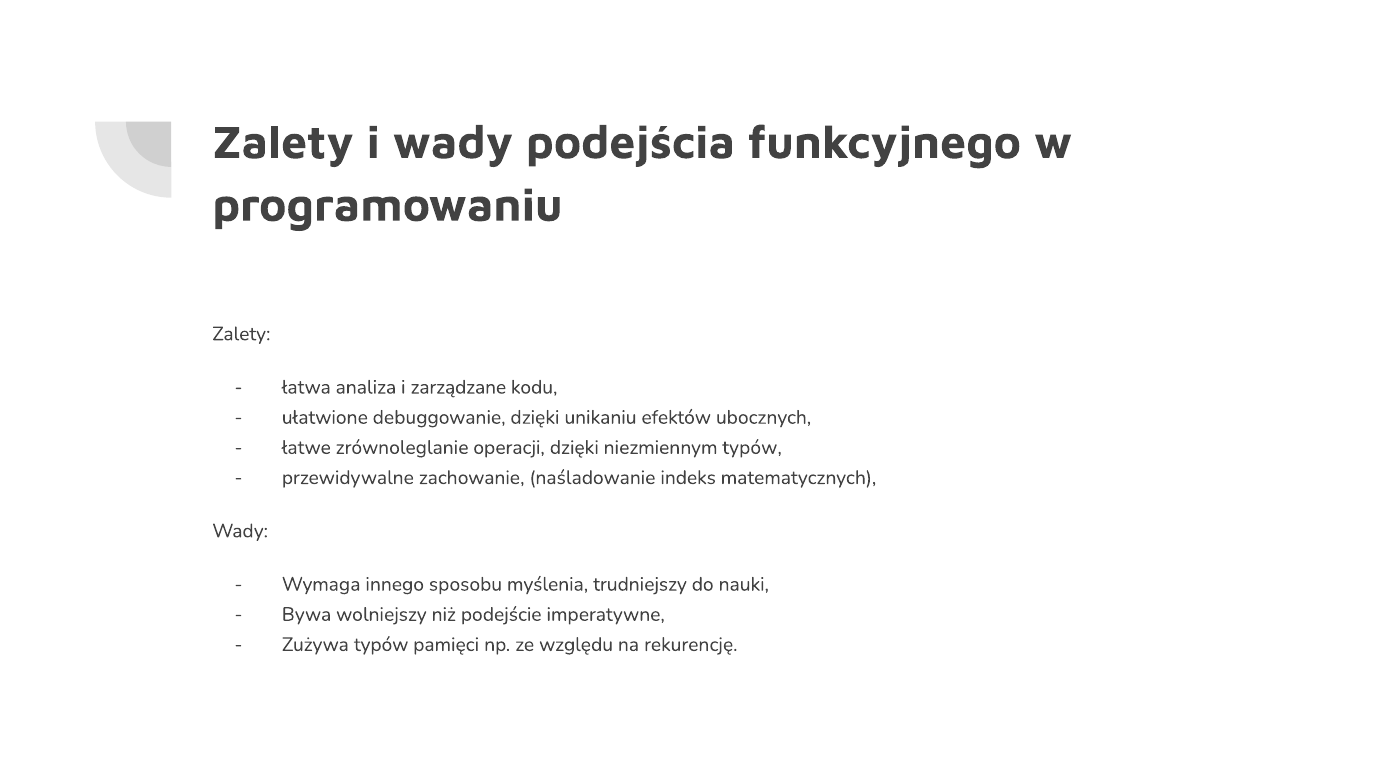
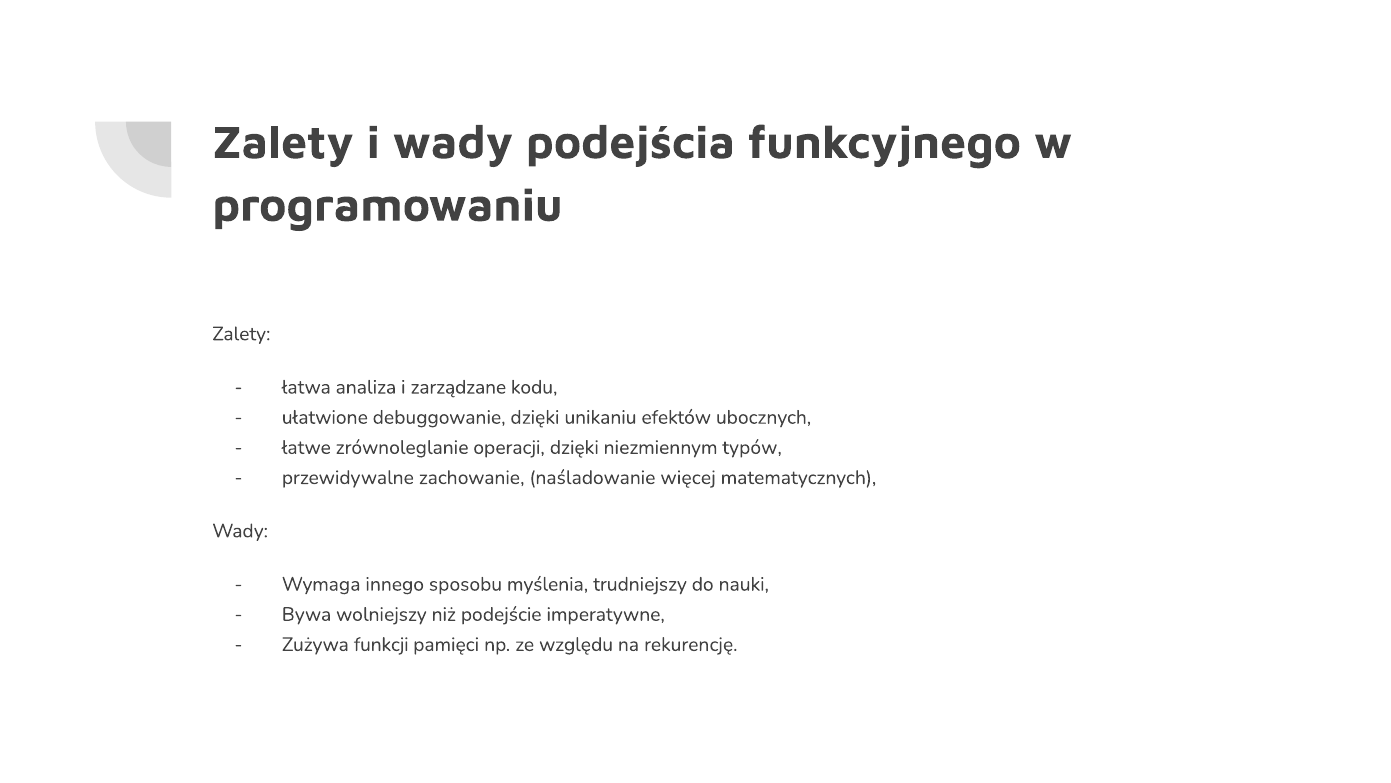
indeks: indeks -> więcej
Zużywa typów: typów -> funkcji
